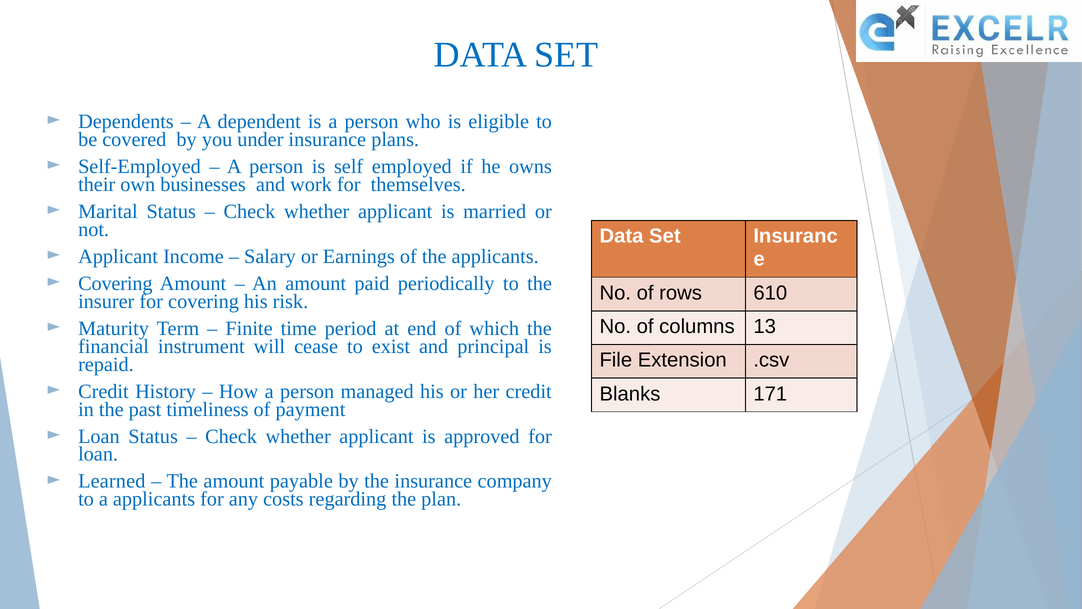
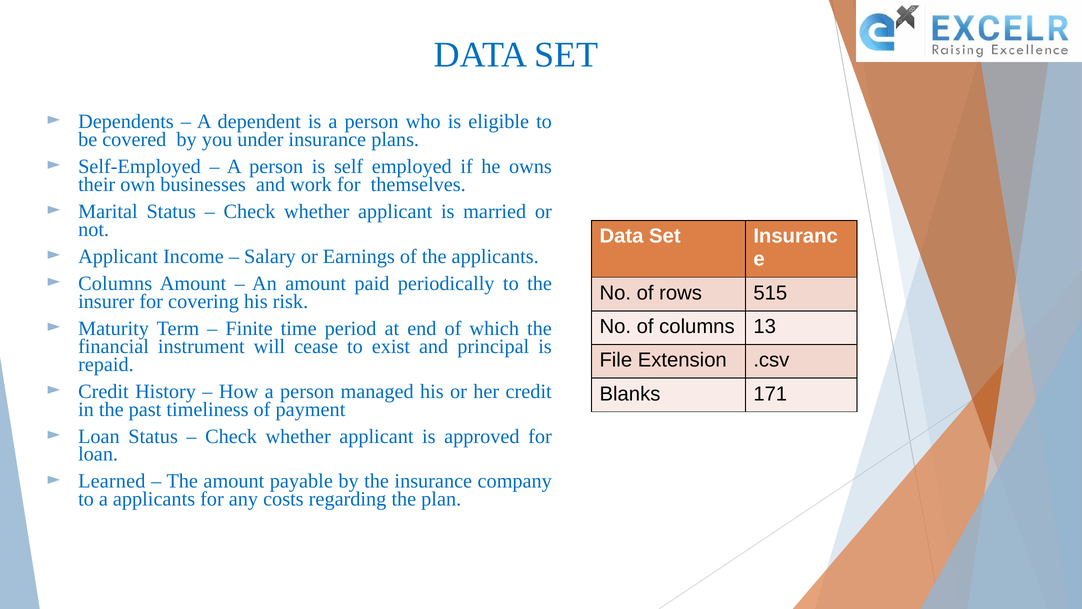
Covering at (115, 283): Covering -> Columns
610: 610 -> 515
